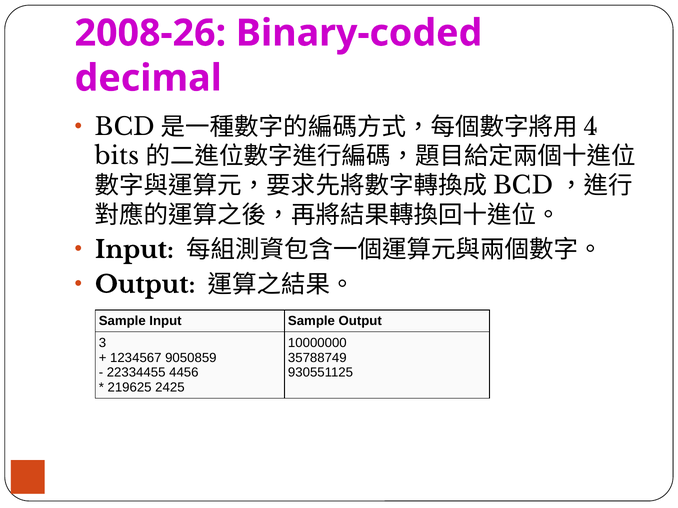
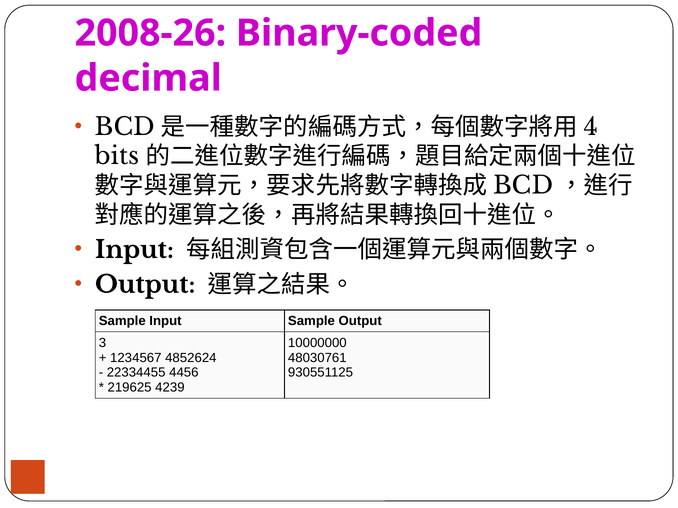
9050859: 9050859 -> 4852624
35788749: 35788749 -> 48030761
2425: 2425 -> 4239
